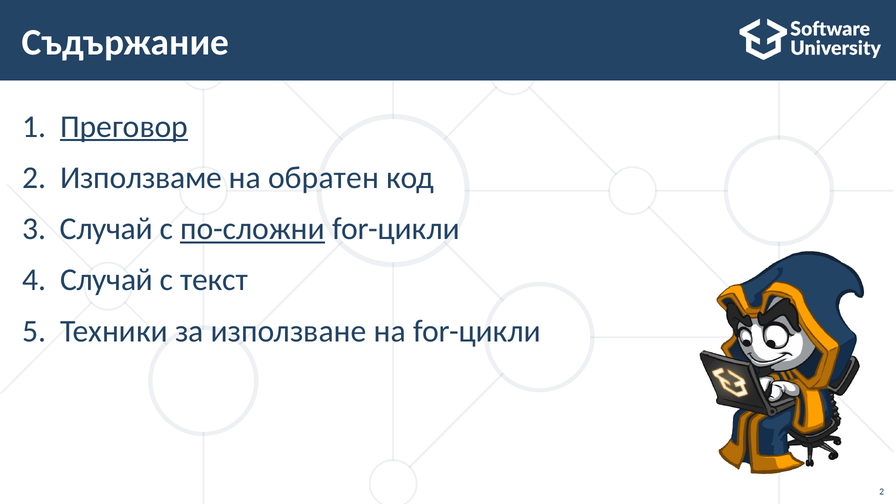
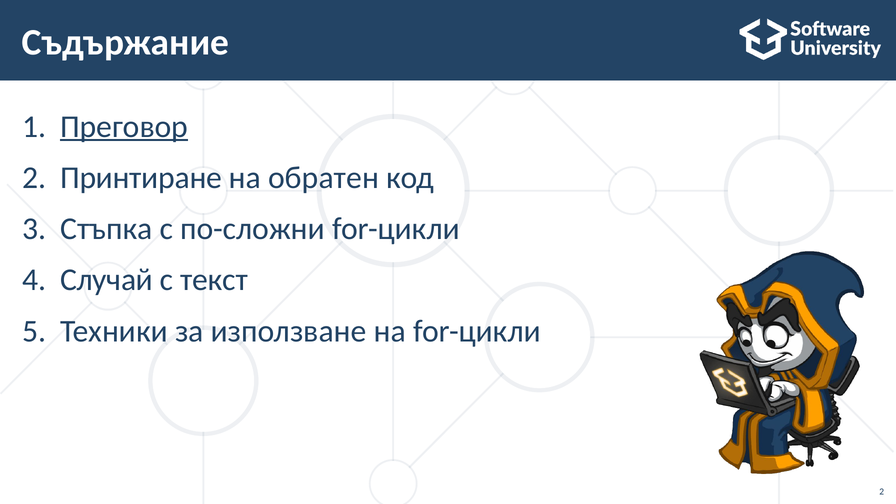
Използваме: Използваме -> Принтиране
Случай at (107, 229): Случай -> Стъпка
по-сложни underline: present -> none
